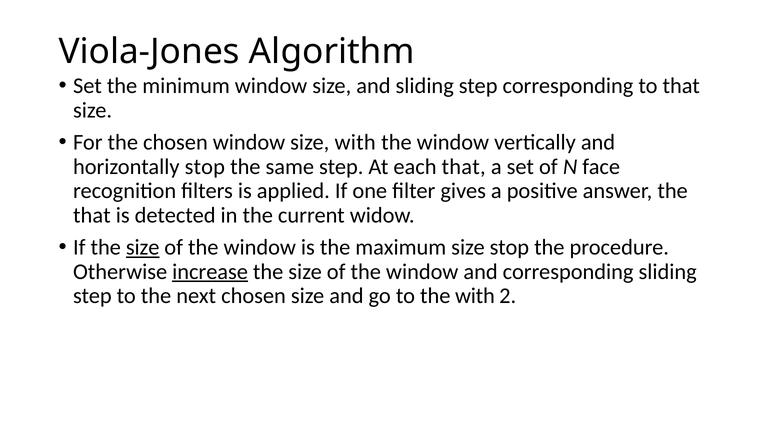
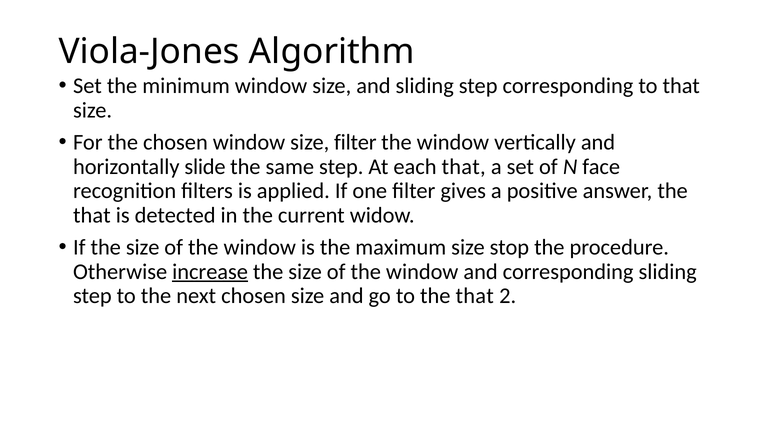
size with: with -> filter
horizontally stop: stop -> slide
size at (143, 247) underline: present -> none
to the with: with -> that
